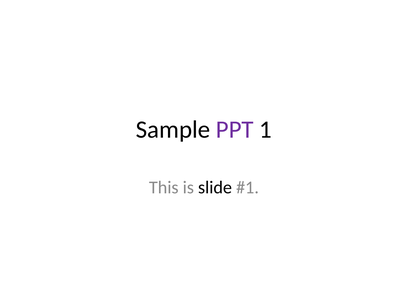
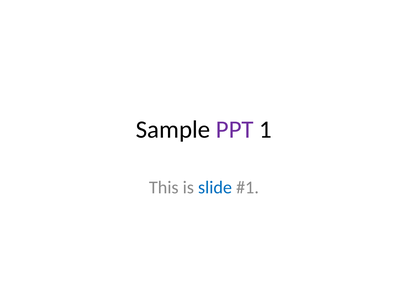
slide colour: black -> blue
